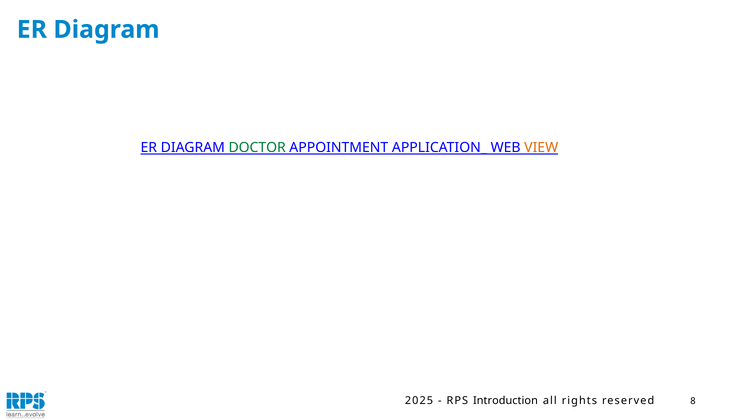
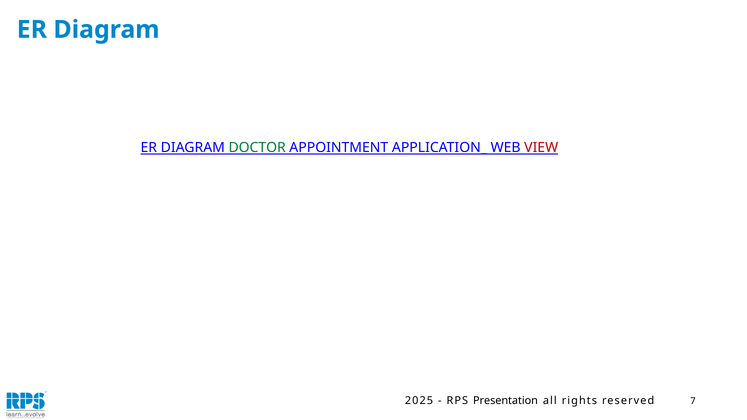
VIEW colour: orange -> red
Introduction: Introduction -> Presentation
8: 8 -> 7
